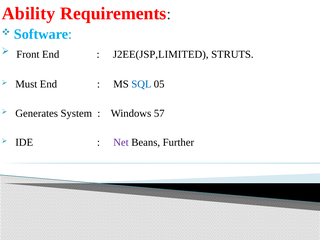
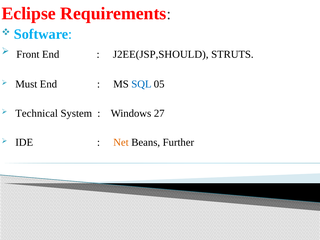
Ability: Ability -> Eclipse
J2EE(JSP,LIMITED: J2EE(JSP,LIMITED -> J2EE(JSP,SHOULD
Generates: Generates -> Technical
57: 57 -> 27
Net colour: purple -> orange
